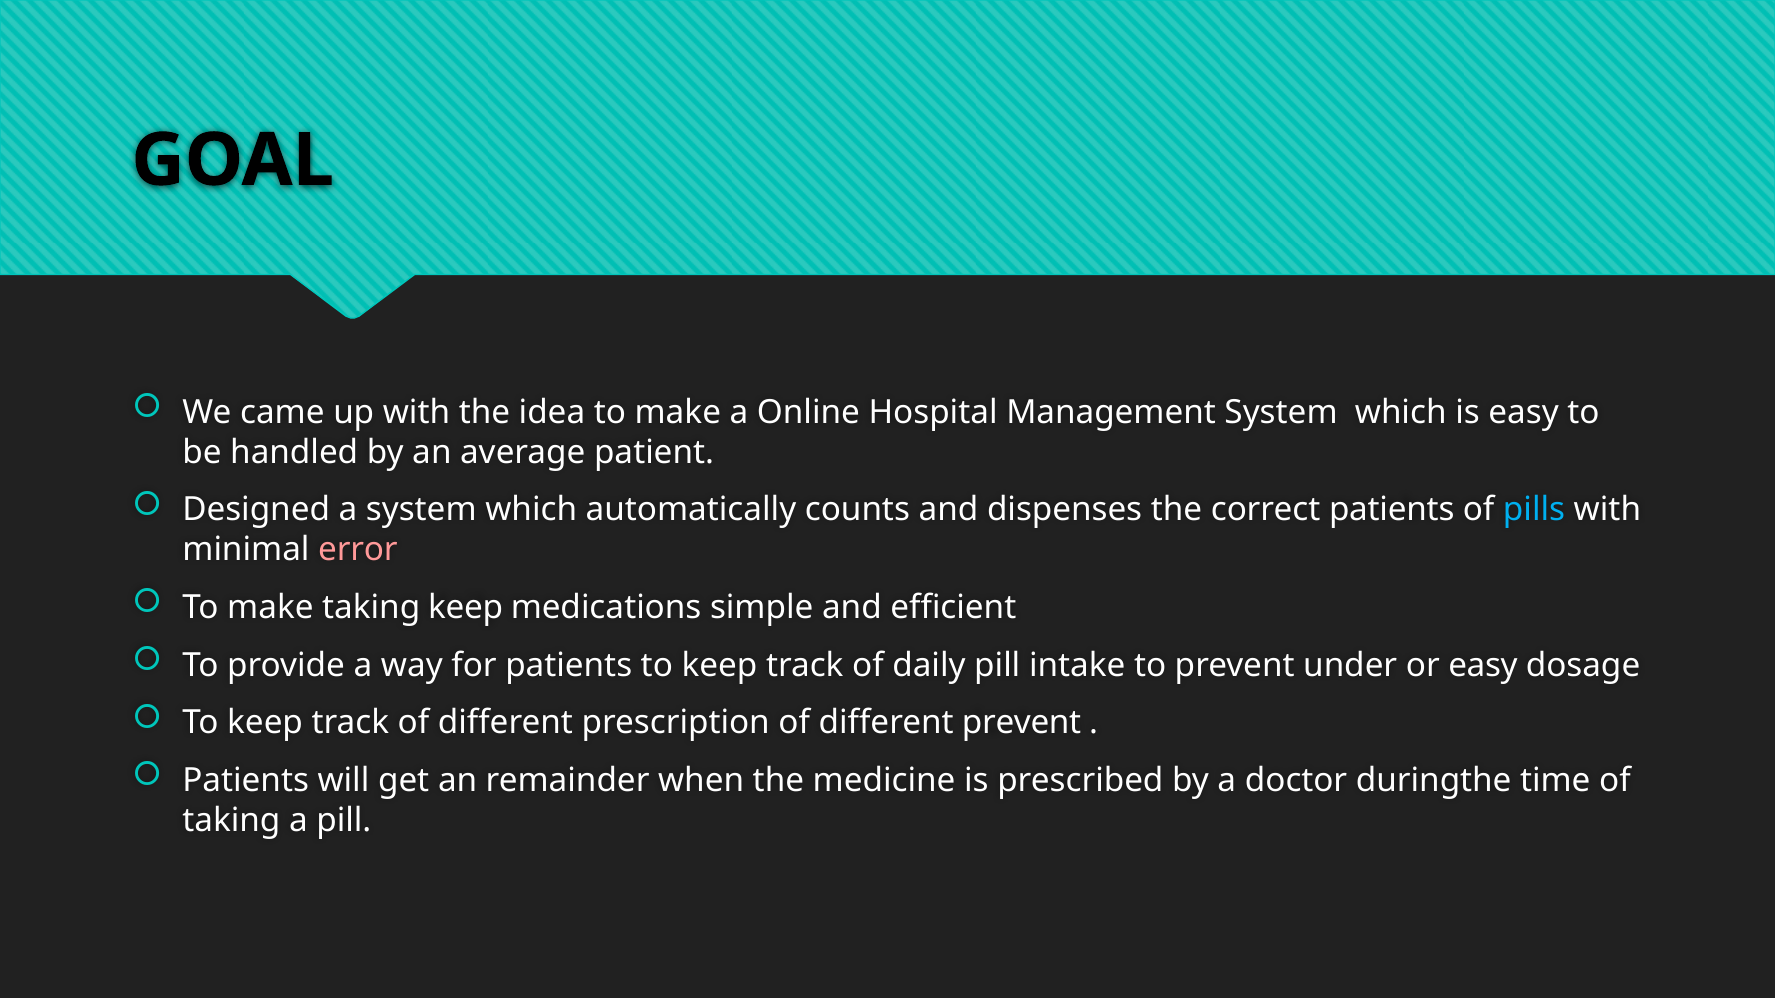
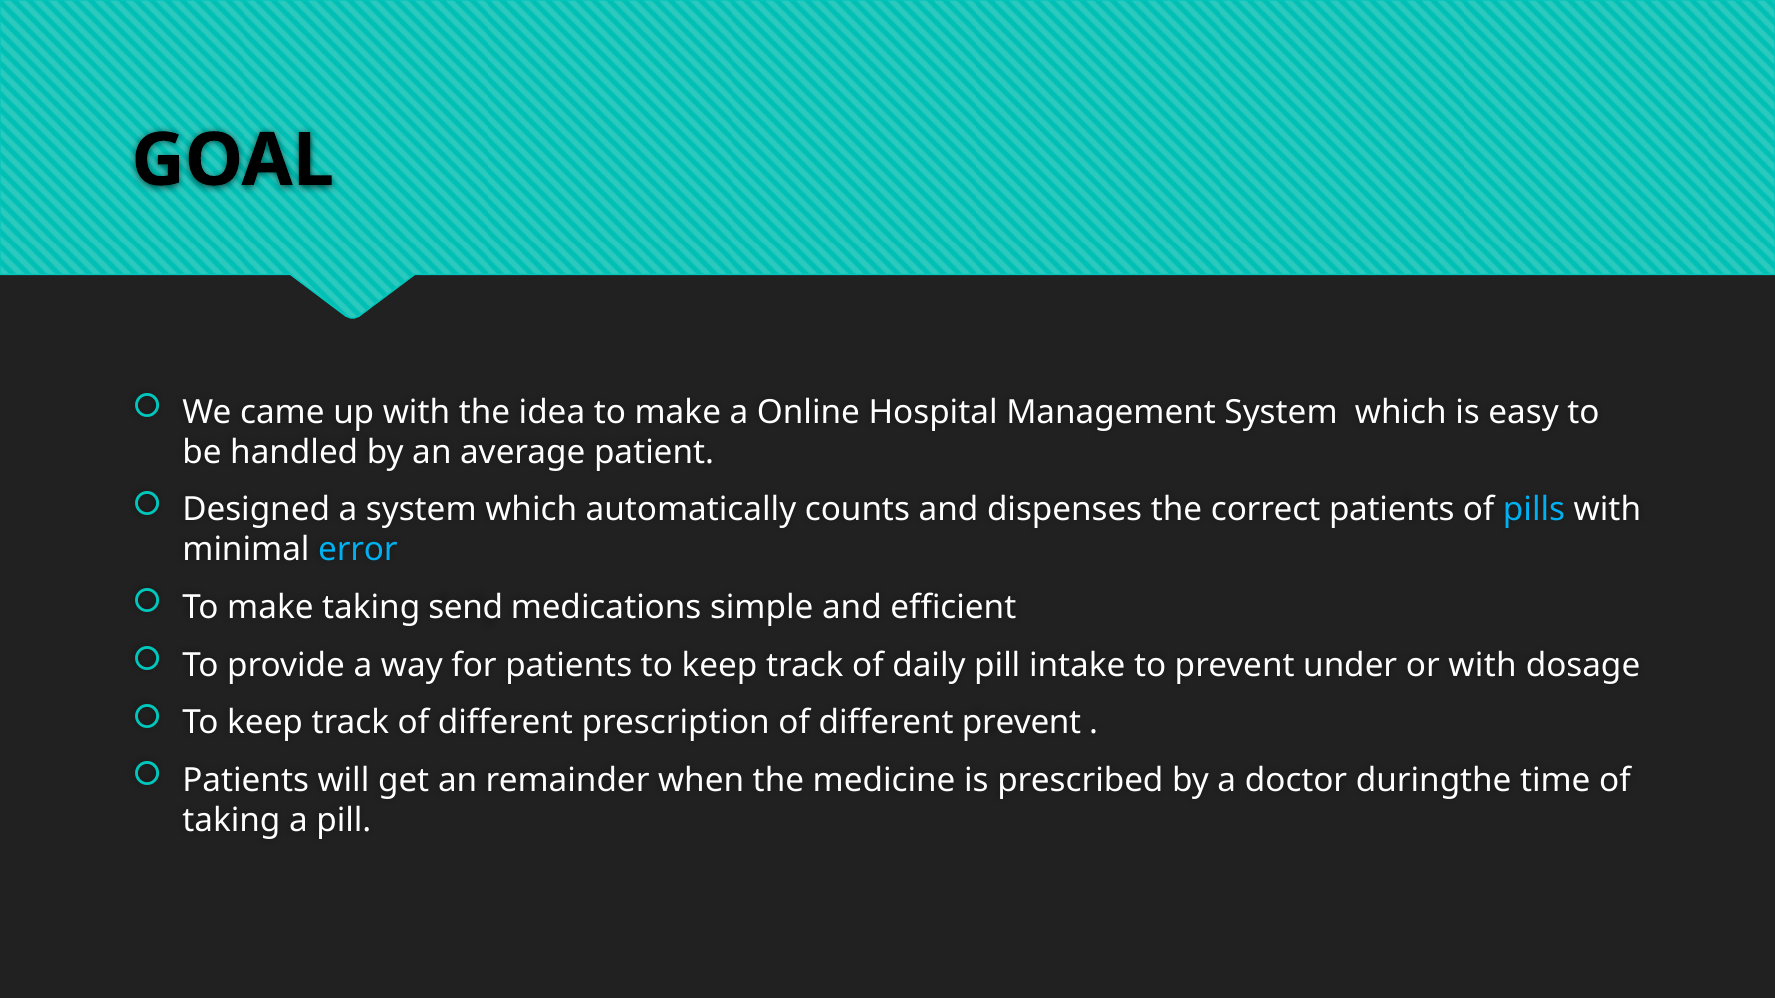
error colour: pink -> light blue
taking keep: keep -> send
or easy: easy -> with
